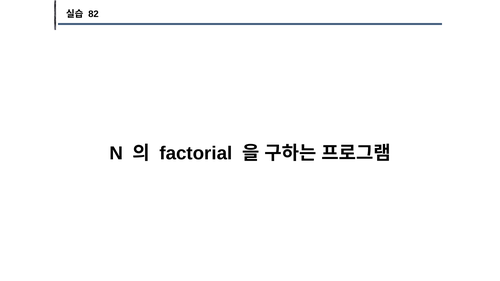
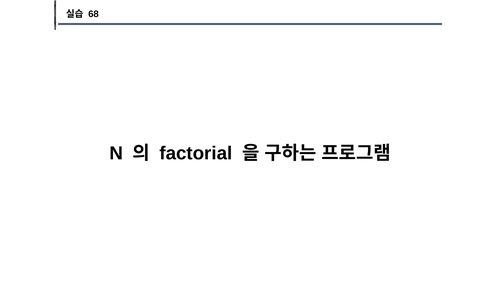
82: 82 -> 68
